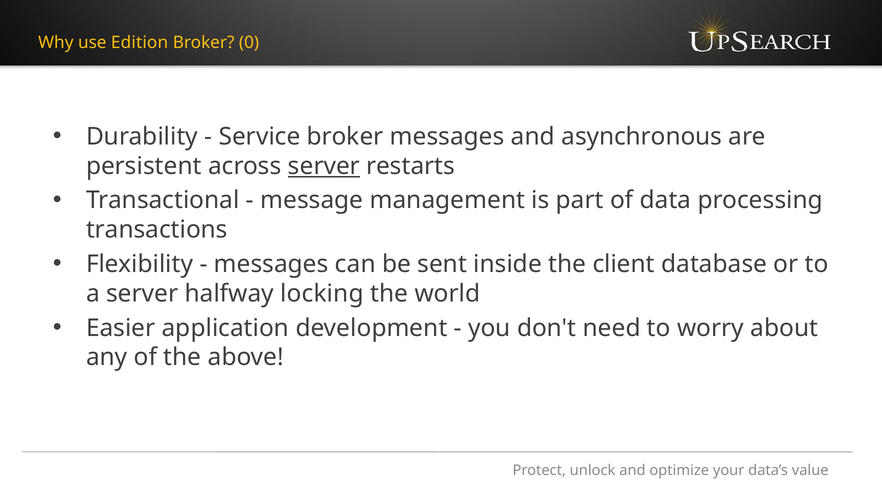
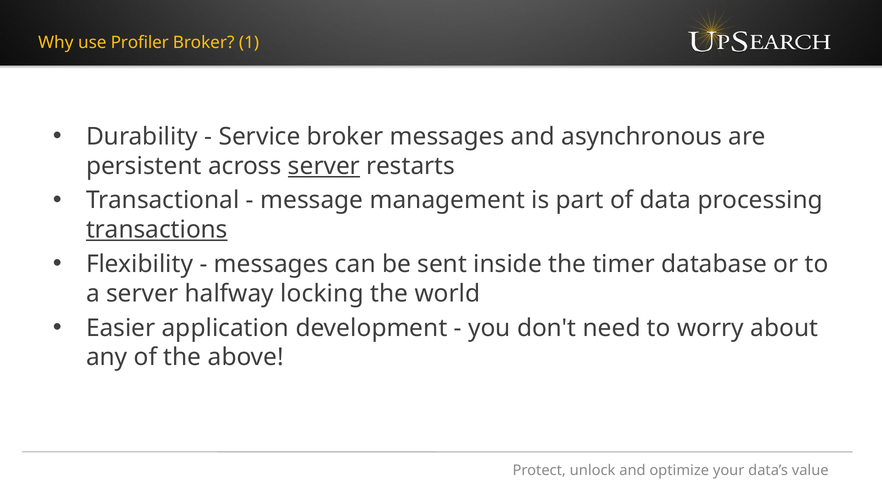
Edition: Edition -> Profiler
0: 0 -> 1
transactions underline: none -> present
client: client -> timer
